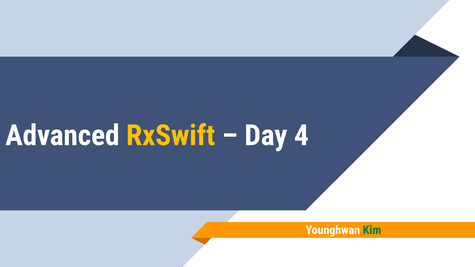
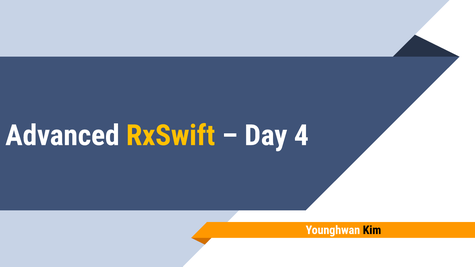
Kim colour: green -> black
